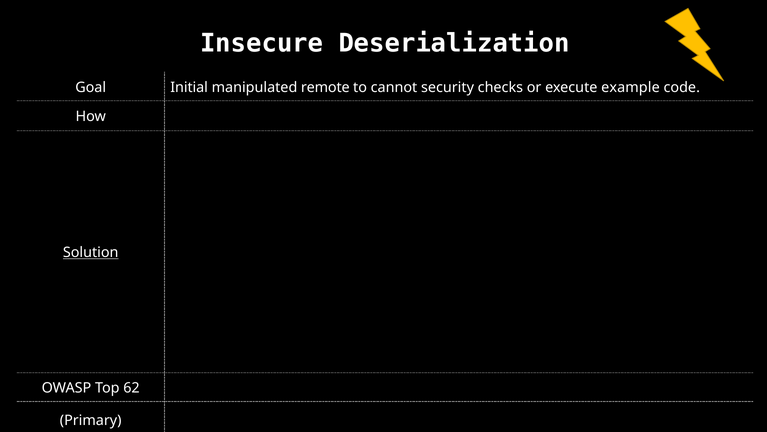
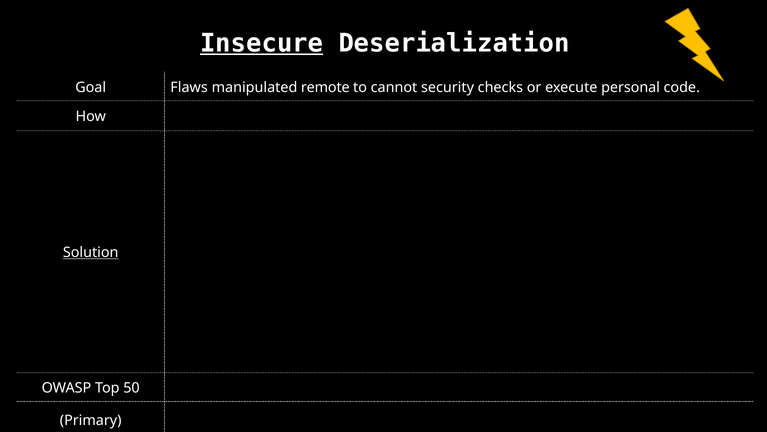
Insecure underline: none -> present
Initial: Initial -> Flaws
example: example -> personal
62: 62 -> 50
